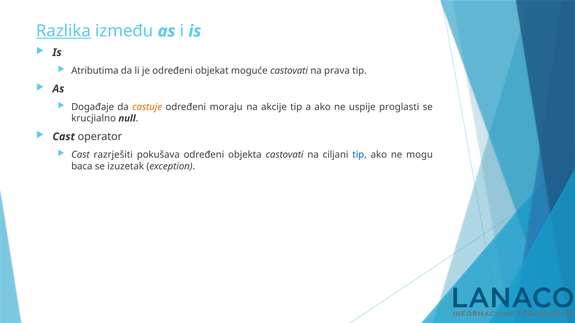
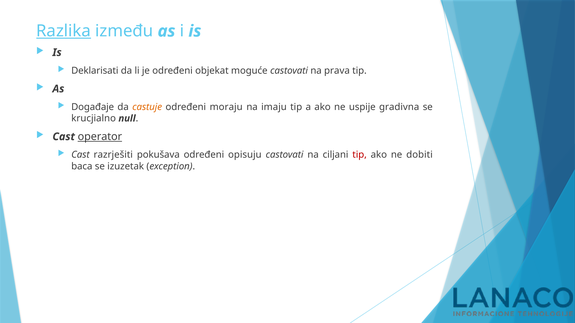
Atributima: Atributima -> Deklarisati
akcije: akcije -> imaju
proglasti: proglasti -> gradivna
operator underline: none -> present
objekta: objekta -> opisuju
tip at (360, 155) colour: blue -> red
mogu: mogu -> dobiti
